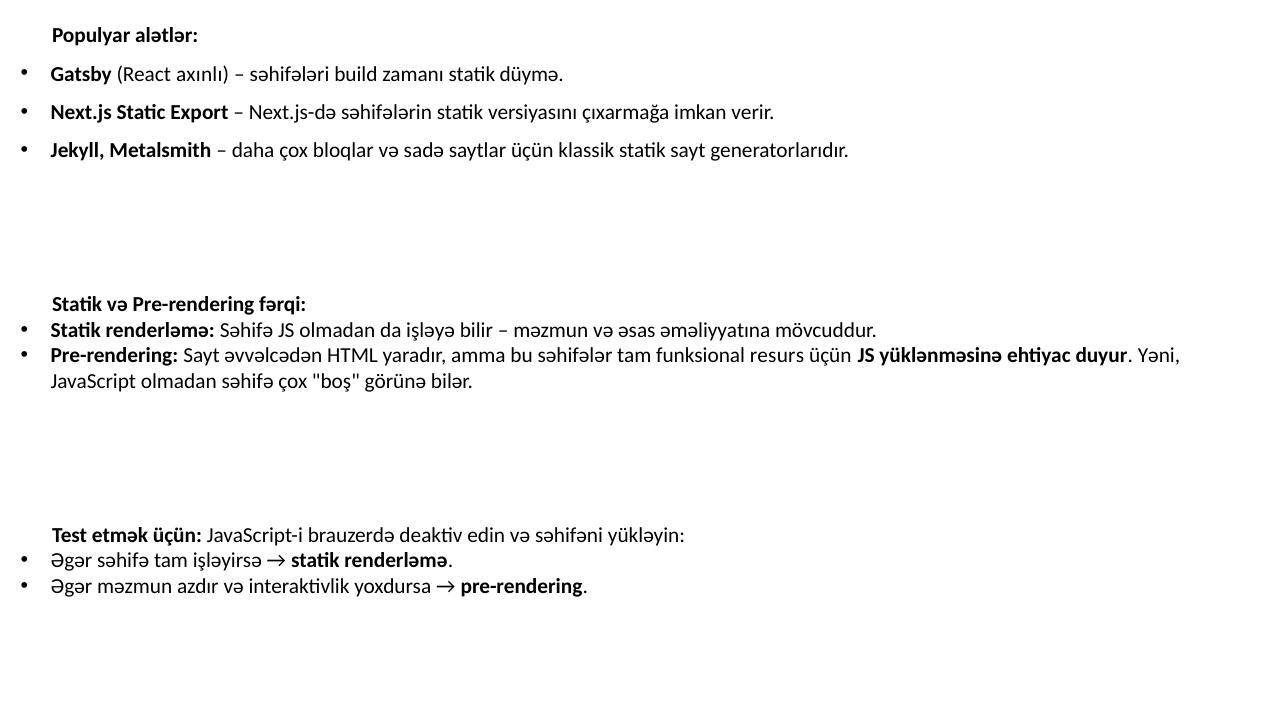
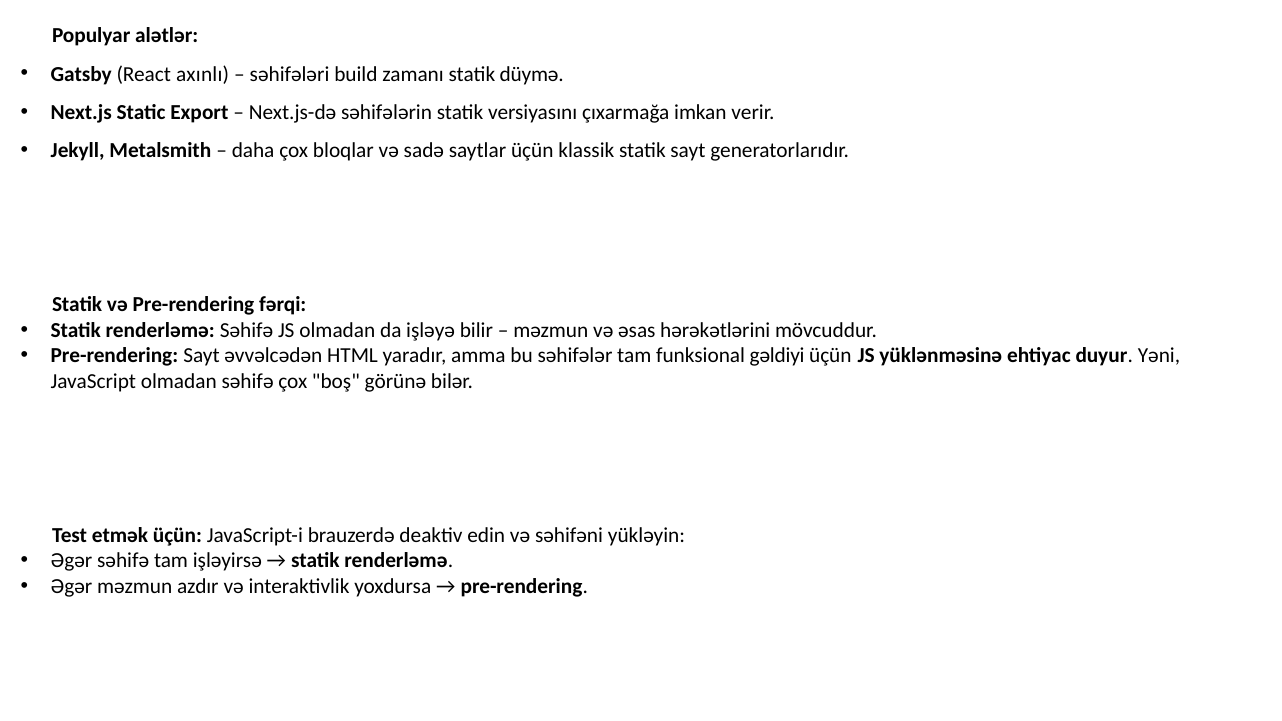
əməliyyatına: əməliyyatına -> hərəkətlərini
resurs: resurs -> gəldiyi
